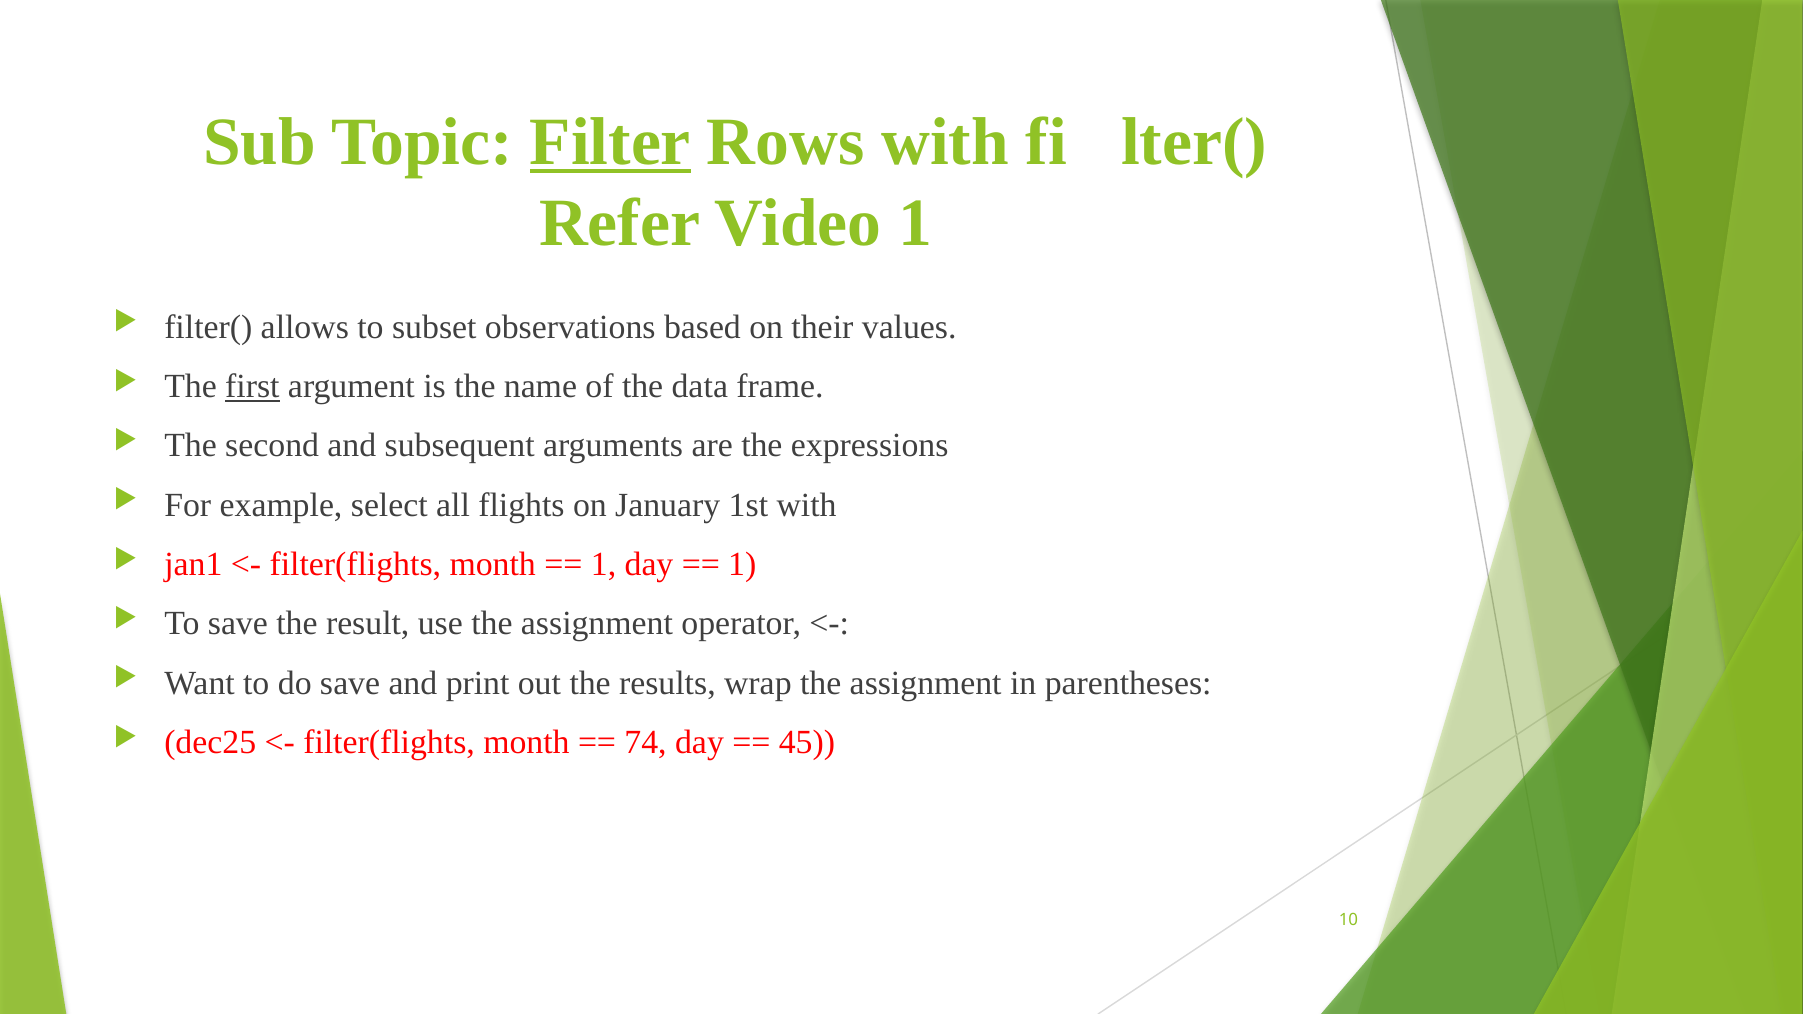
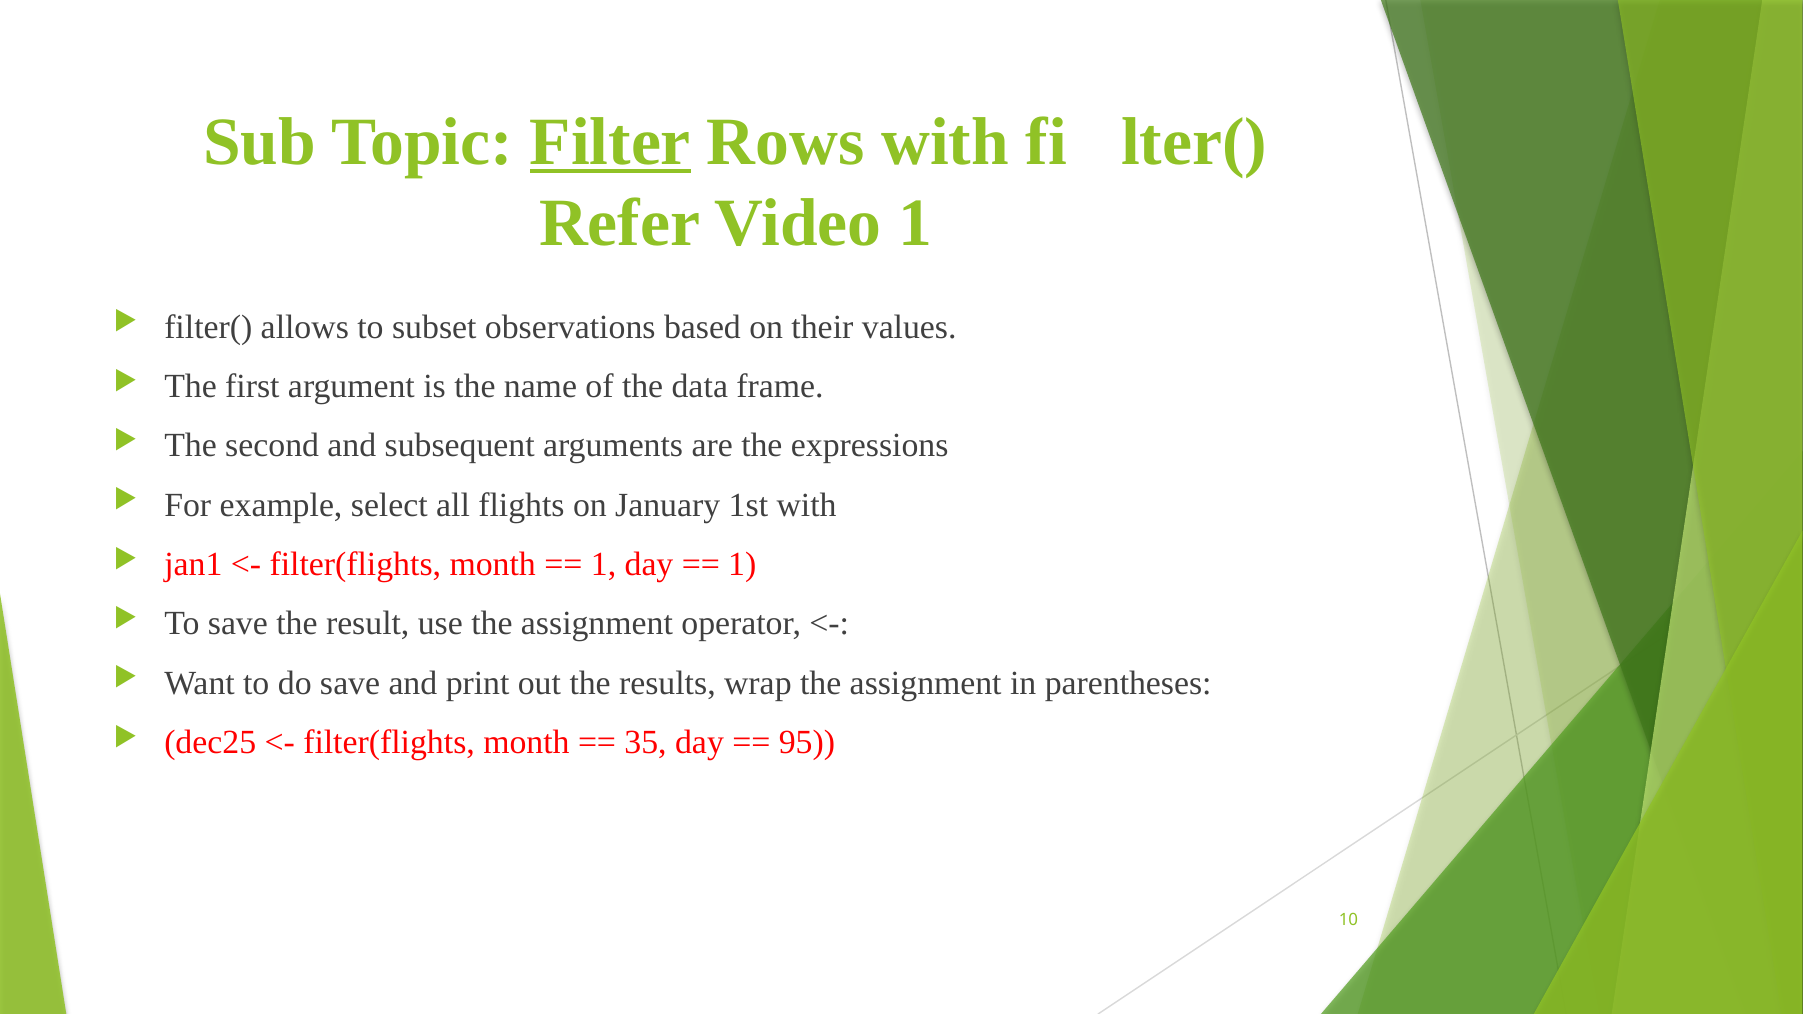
first underline: present -> none
74: 74 -> 35
45: 45 -> 95
